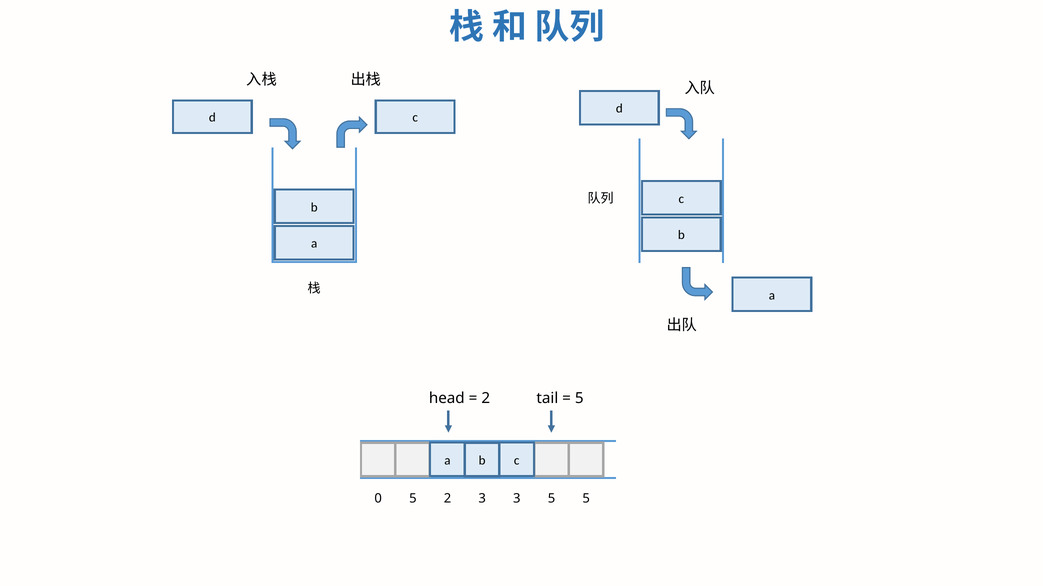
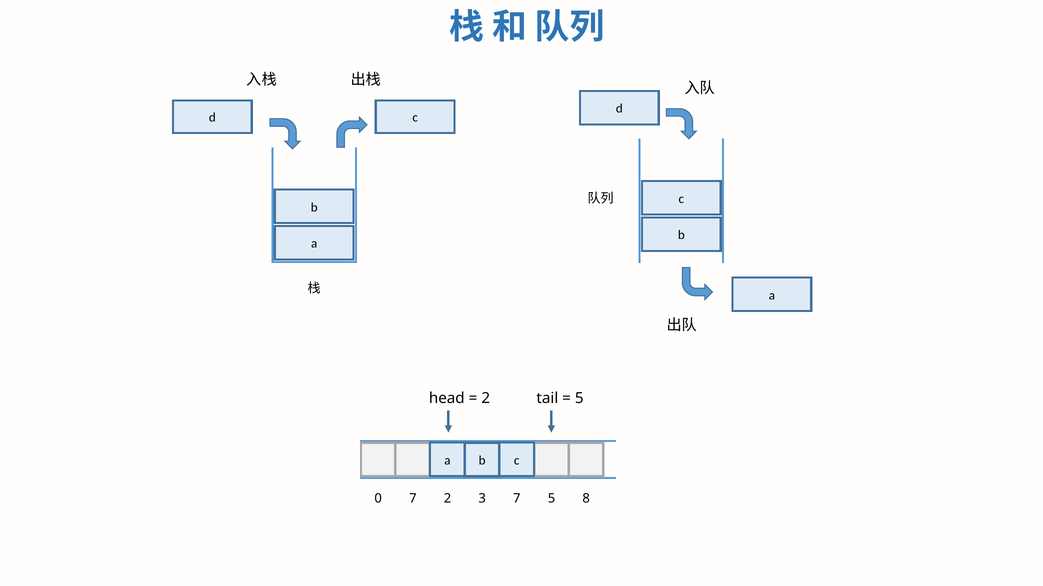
0 5: 5 -> 7
3 3: 3 -> 7
5 5: 5 -> 8
